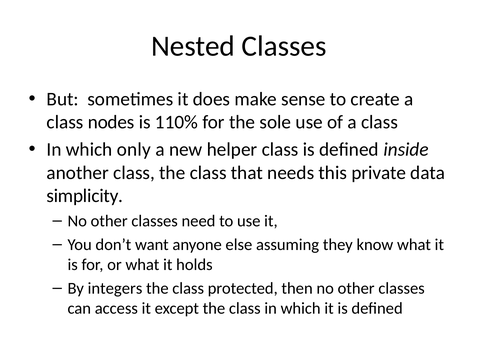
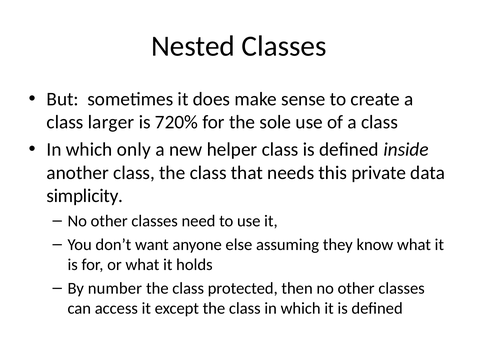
nodes: nodes -> larger
110%: 110% -> 720%
integers: integers -> number
